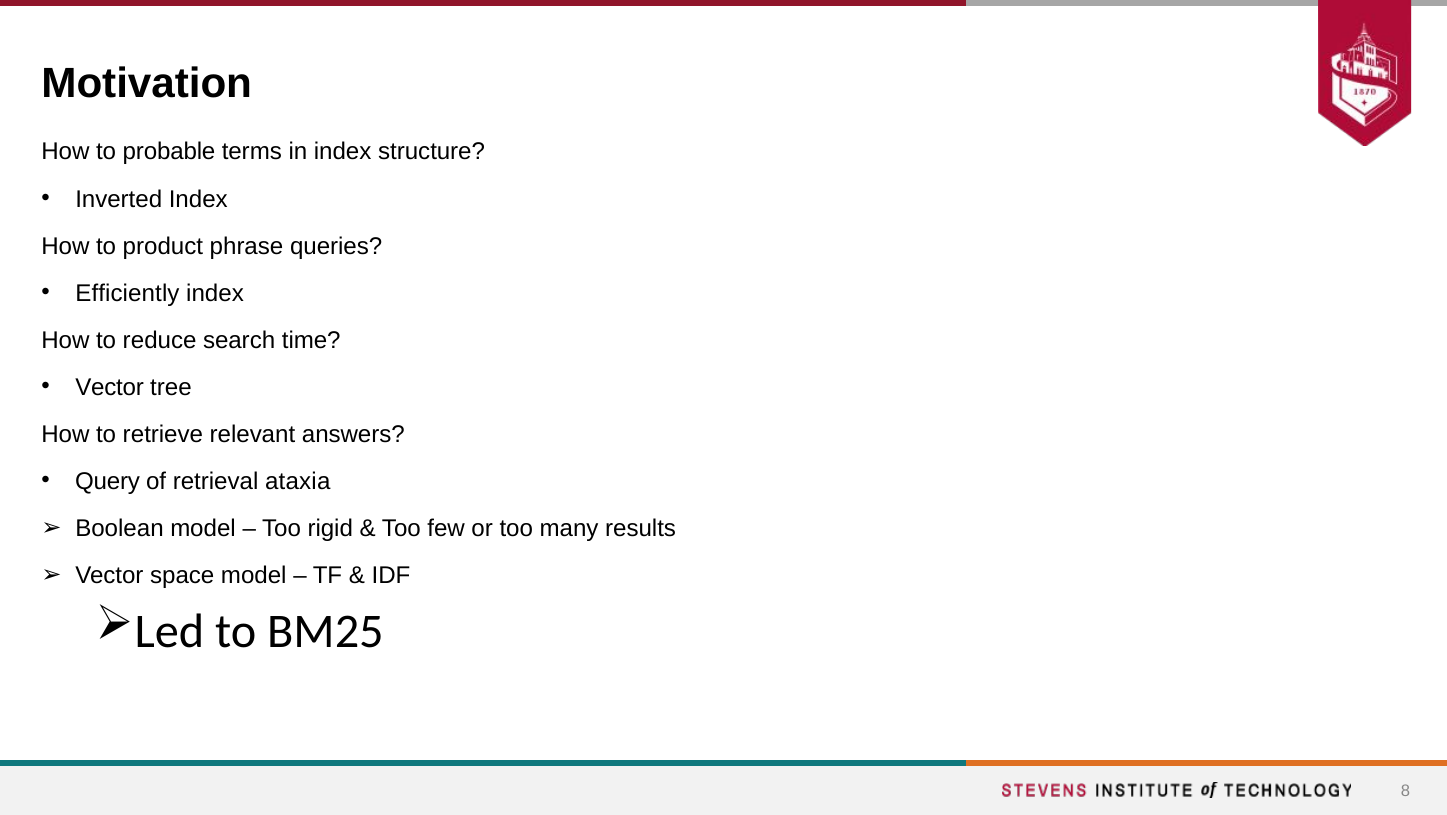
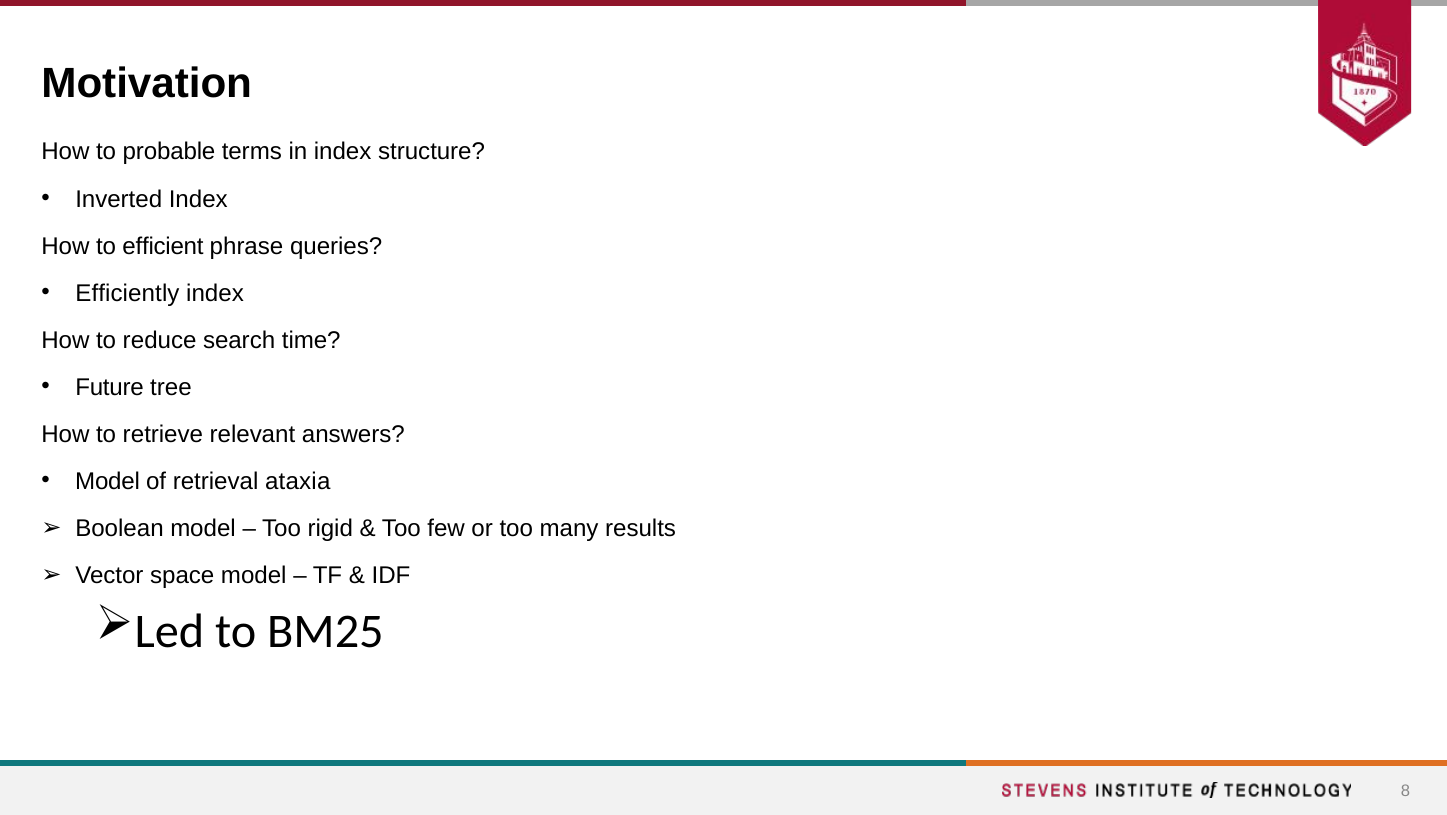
product: product -> efficient
Vector at (110, 387): Vector -> Future
Query at (108, 481): Query -> Model
